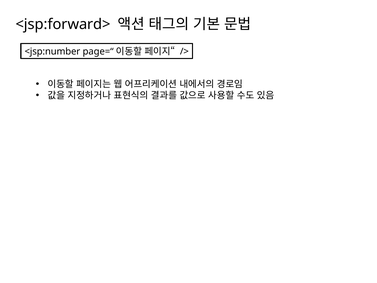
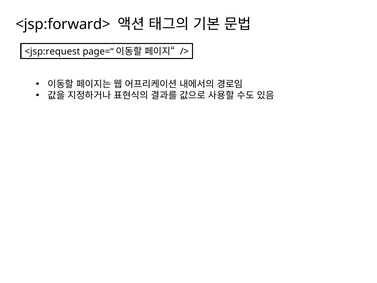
<jsp:number: <jsp:number -> <jsp:request
